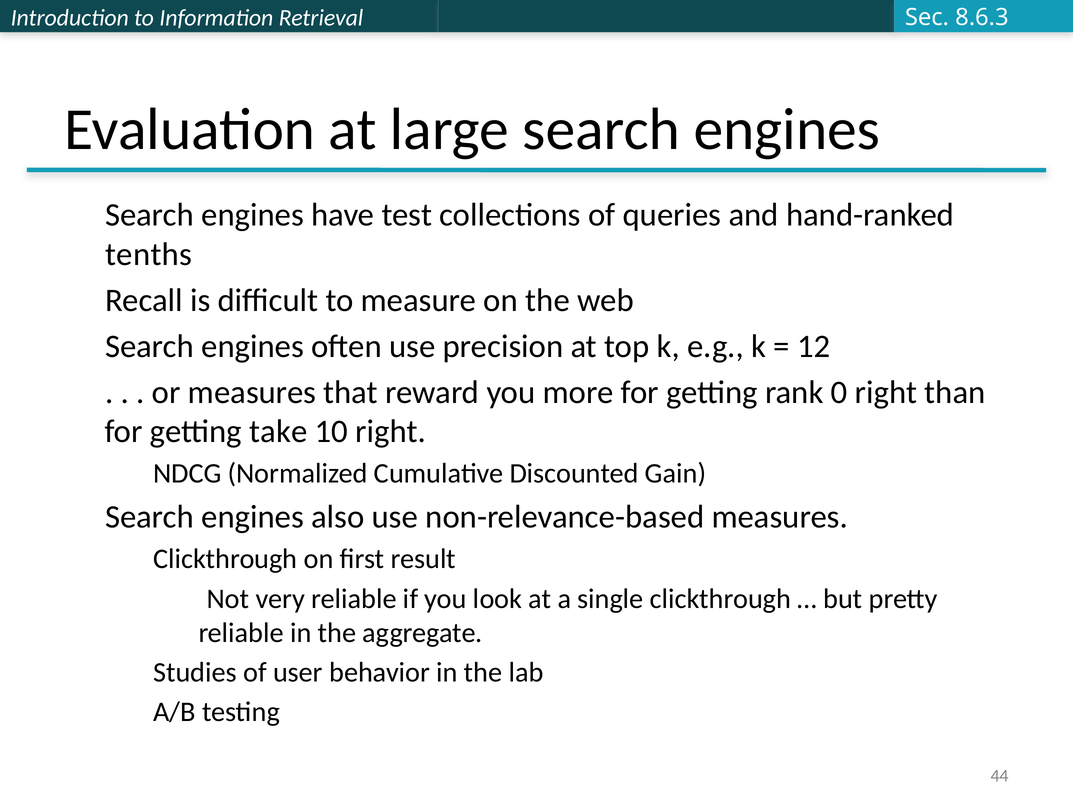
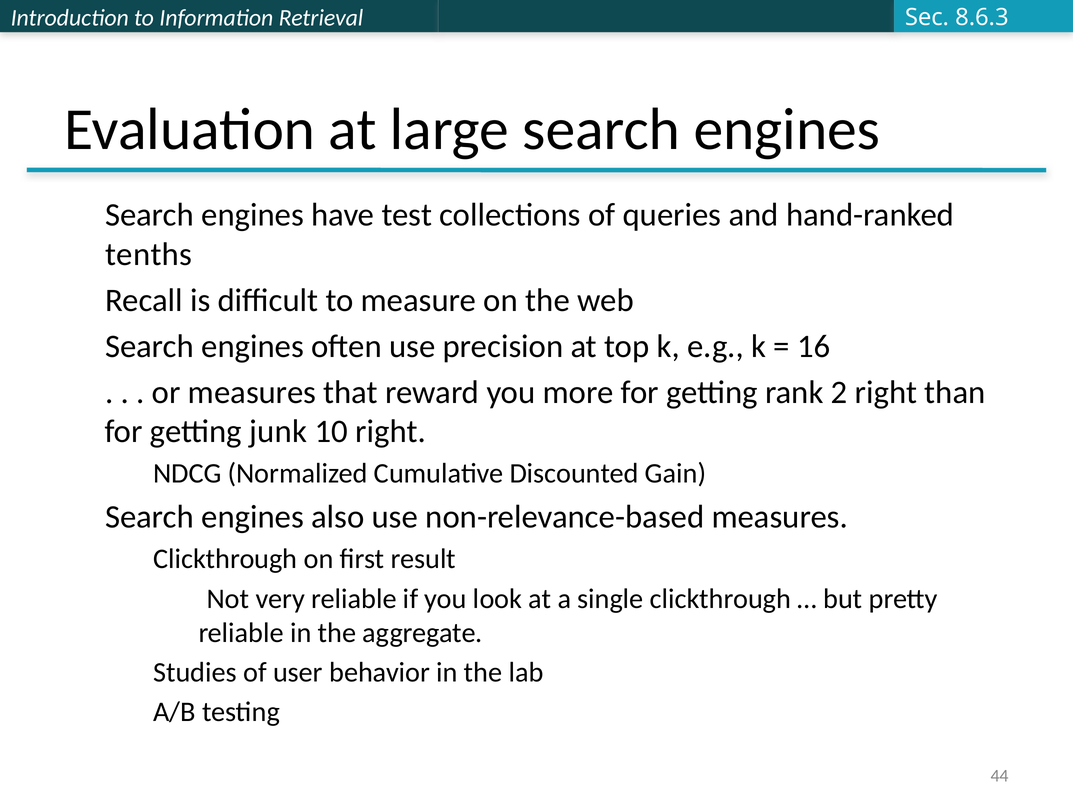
12: 12 -> 16
0: 0 -> 2
take: take -> junk
